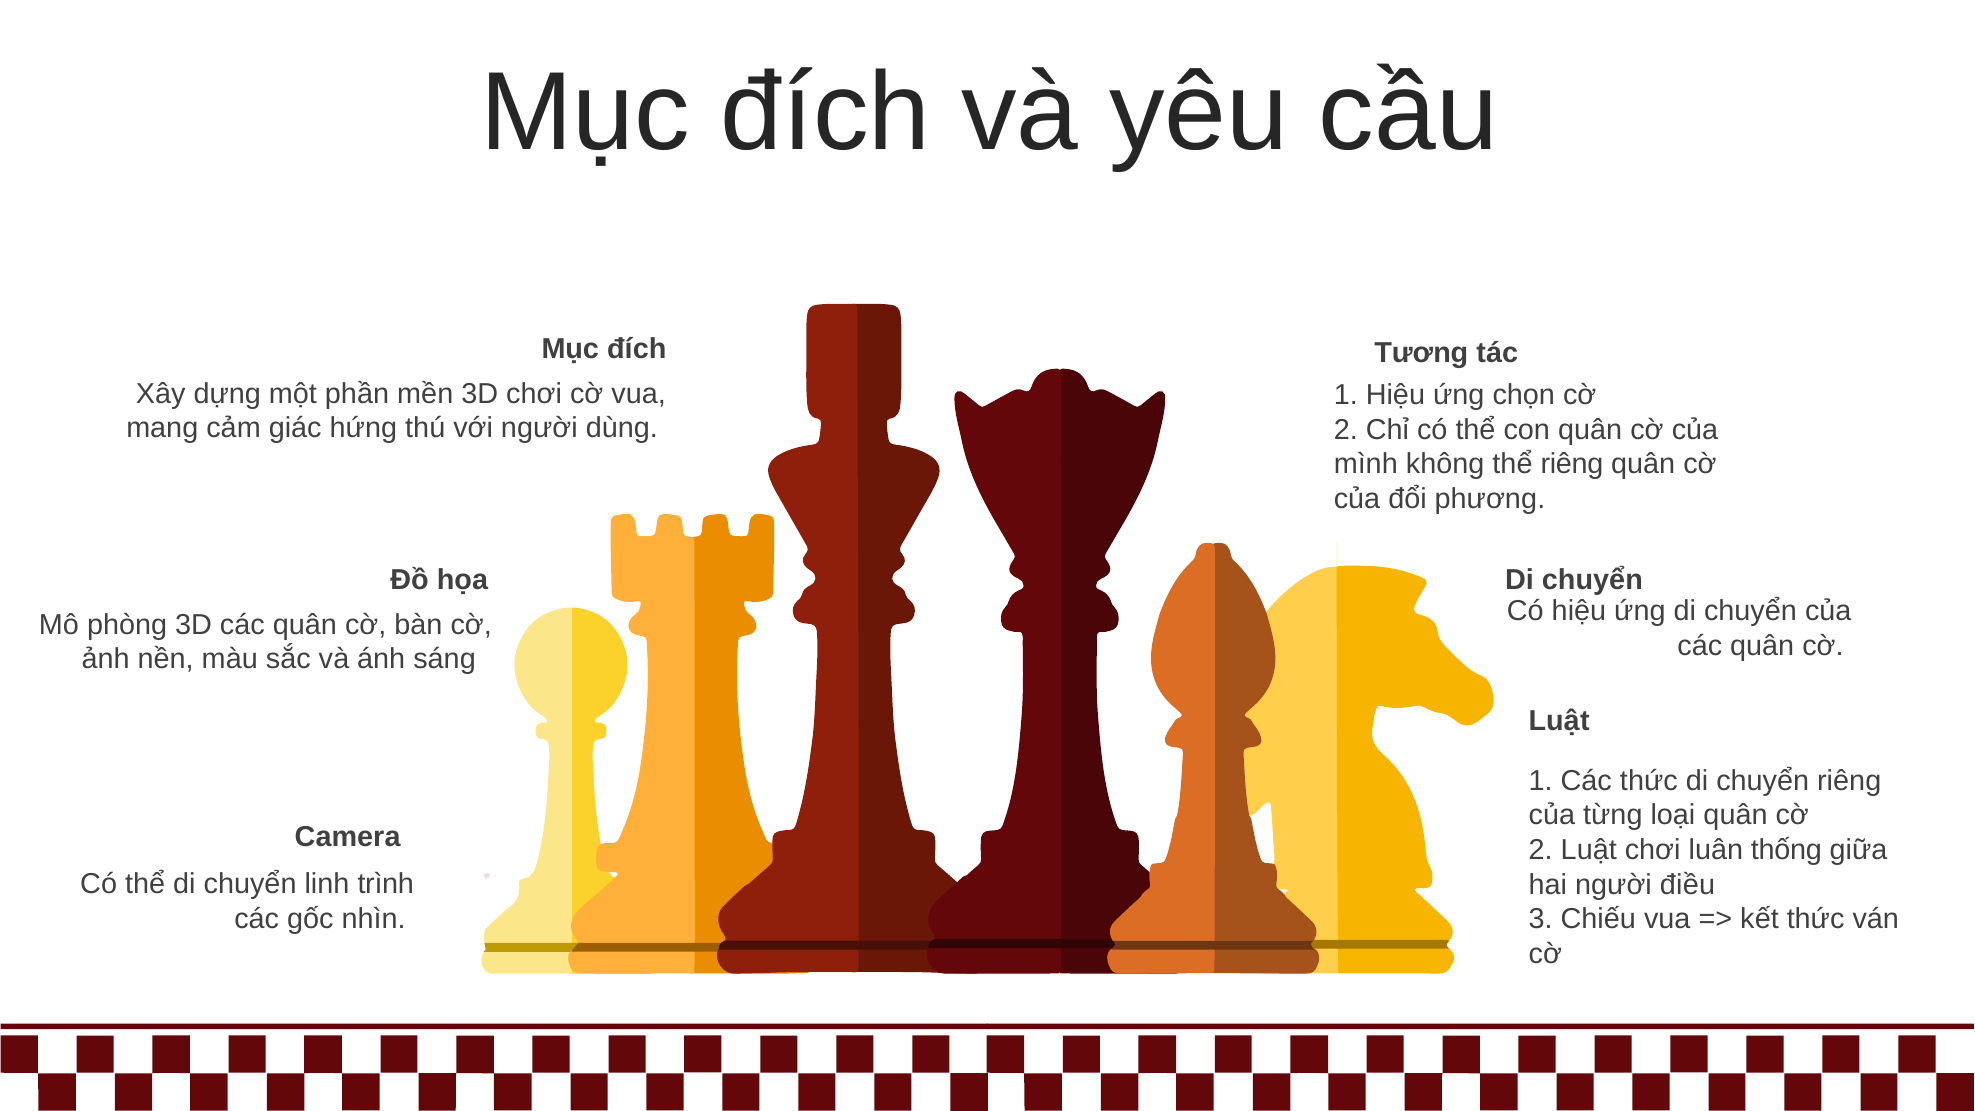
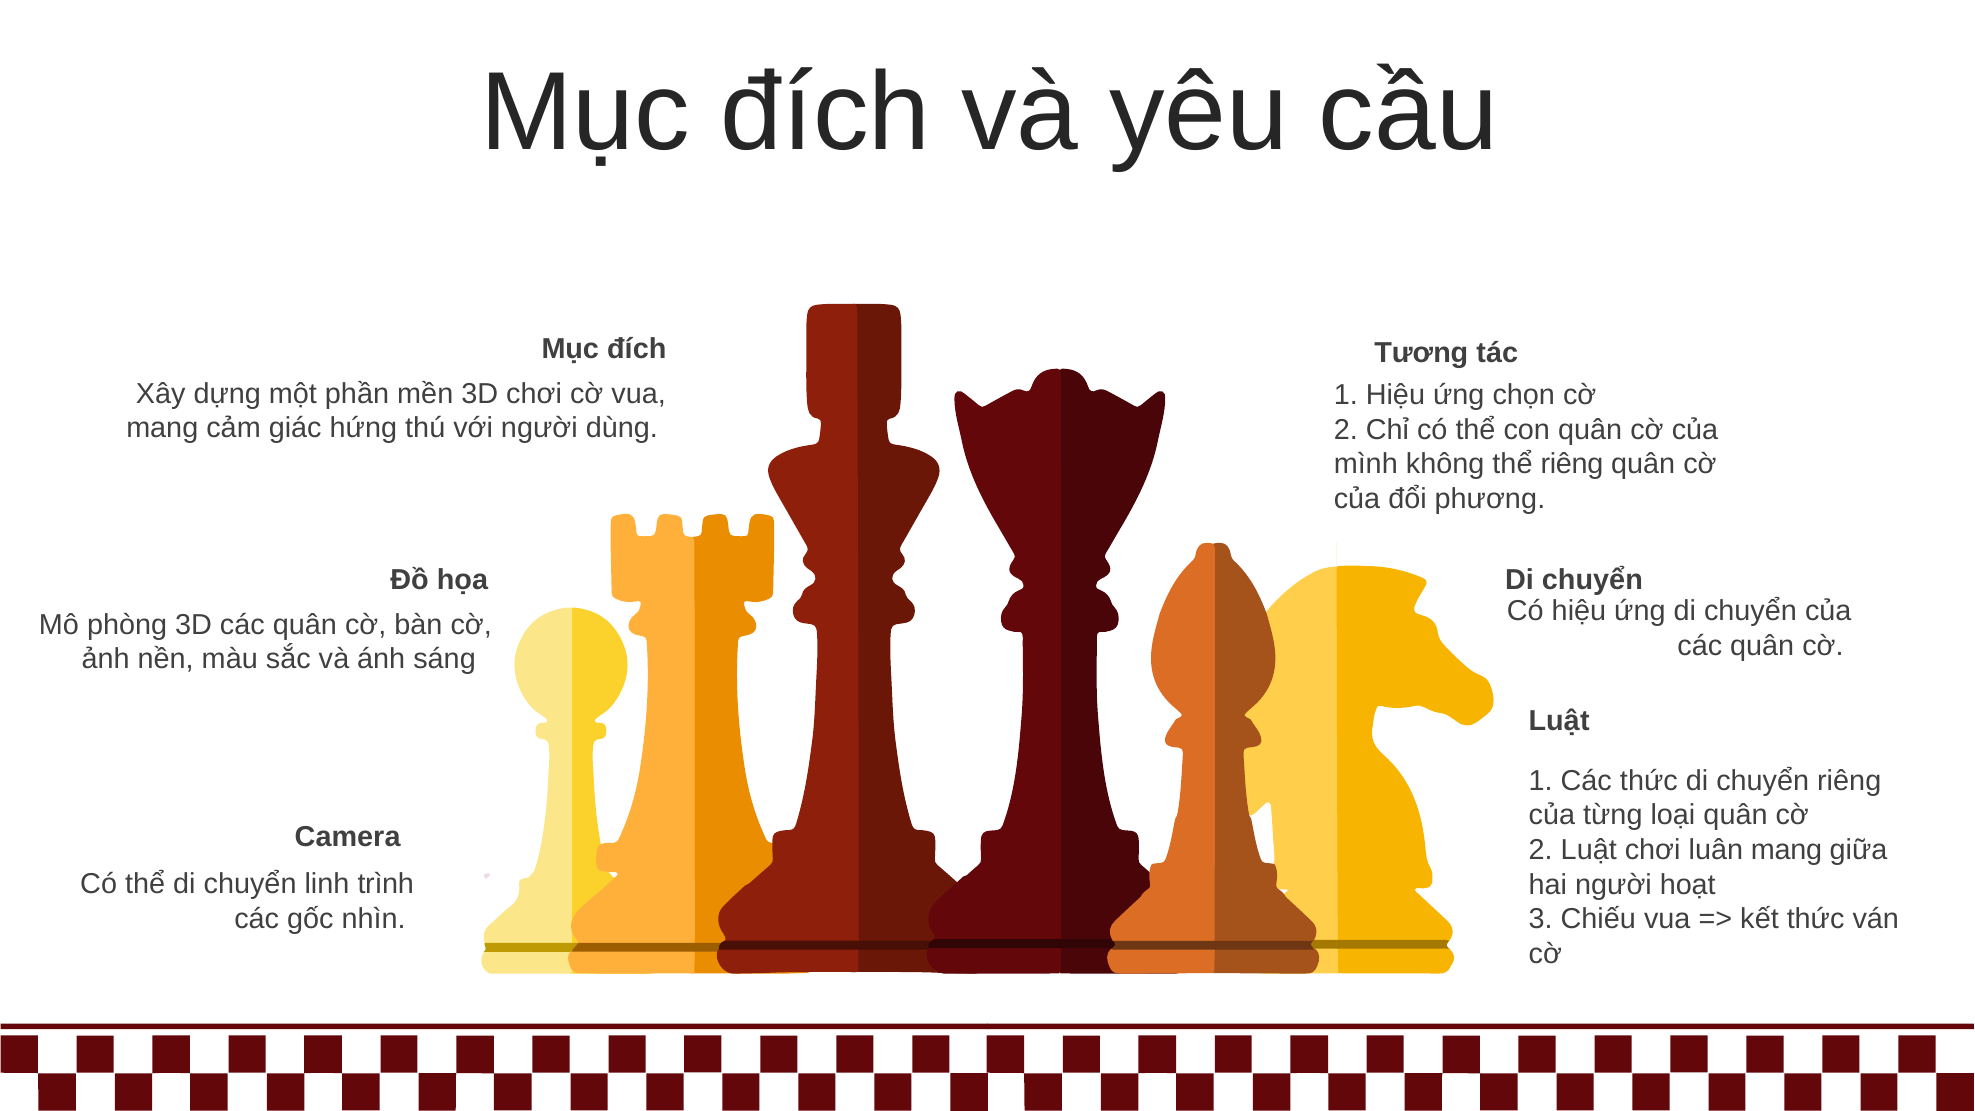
luân thống: thống -> mang
điều: điều -> hoạt
